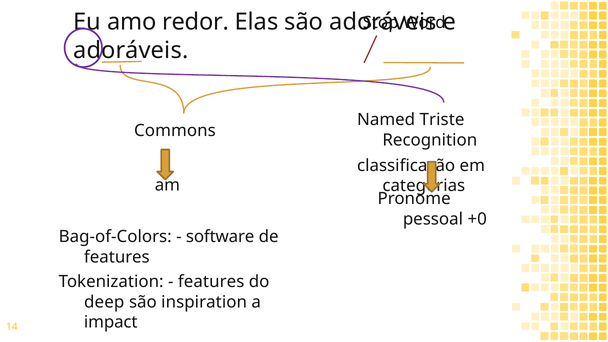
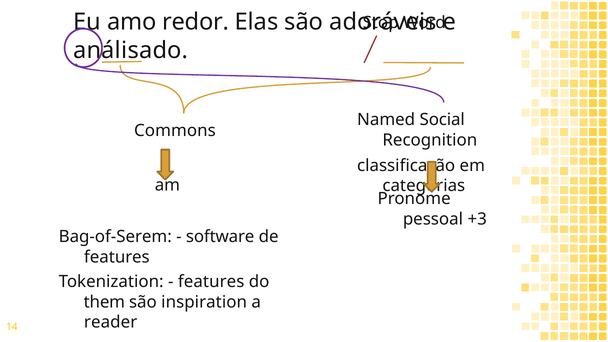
adoráveis at (131, 51): adoráveis -> análisado
Triste: Triste -> Social
+0: +0 -> +3
Bag-of-Colors: Bag-of-Colors -> Bag-of-Serem
deep: deep -> them
impact: impact -> reader
